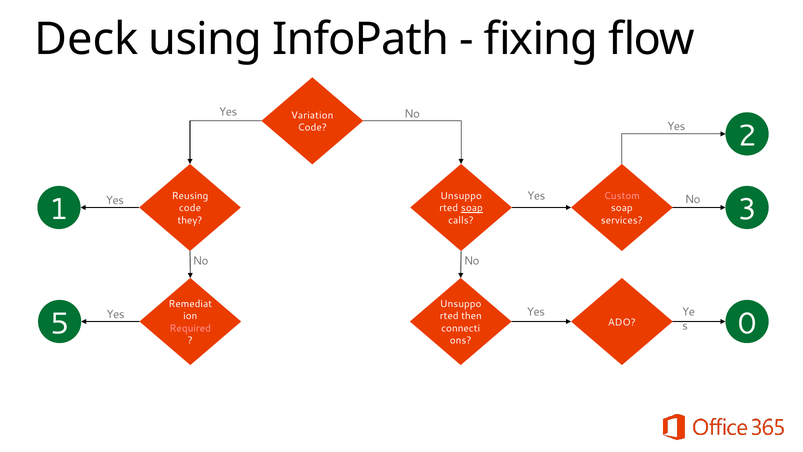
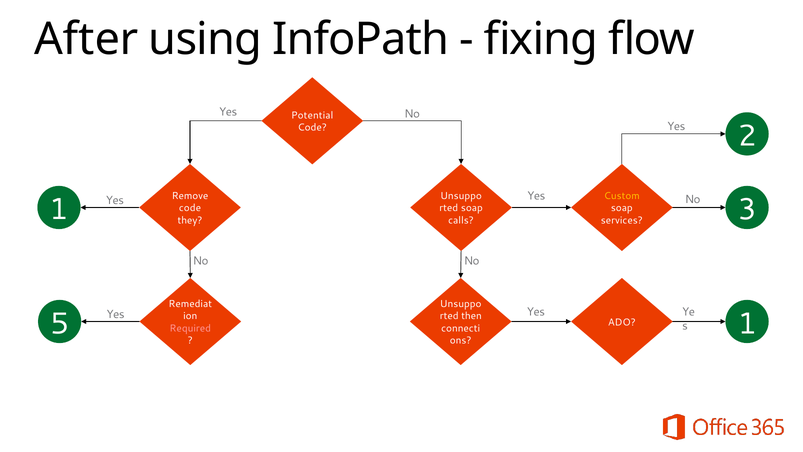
Deck: Deck -> After
Variation: Variation -> Potential
Reusing: Reusing -> Remove
Custom colour: pink -> yellow
soap at (472, 208) underline: present -> none
ADO 0: 0 -> 1
